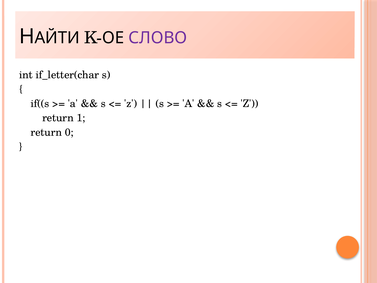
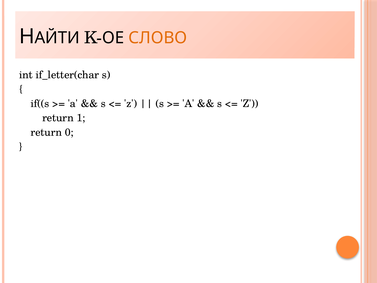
СЛОВО colour: purple -> orange
